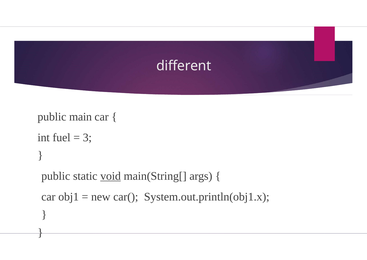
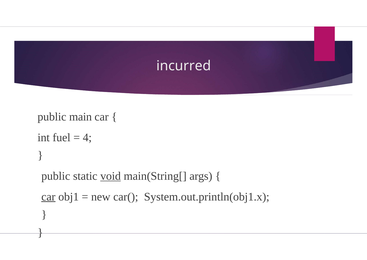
different: different -> incurred
3: 3 -> 4
car at (48, 196) underline: none -> present
